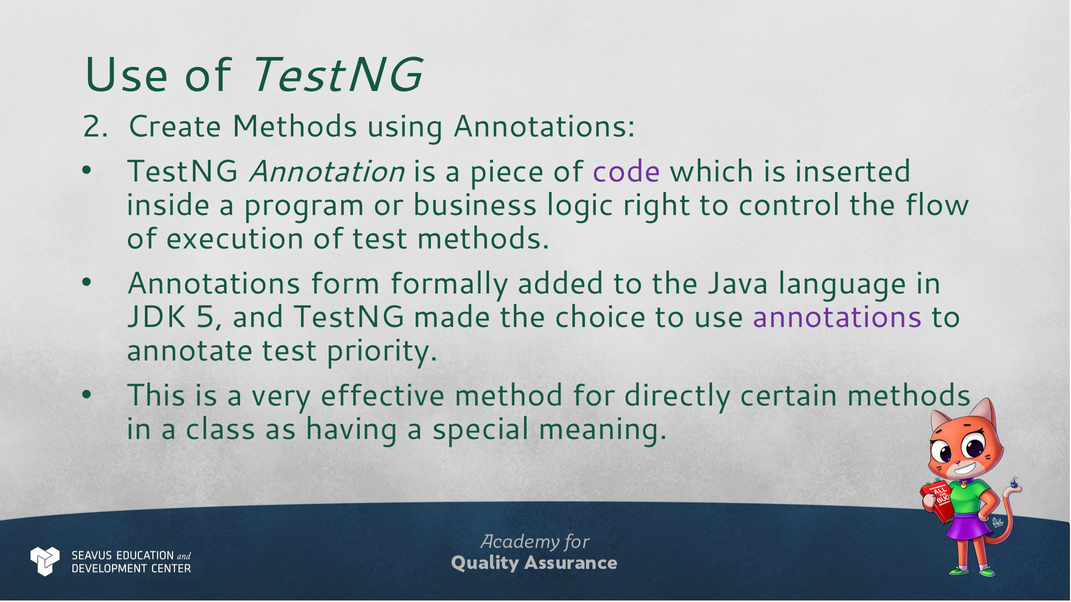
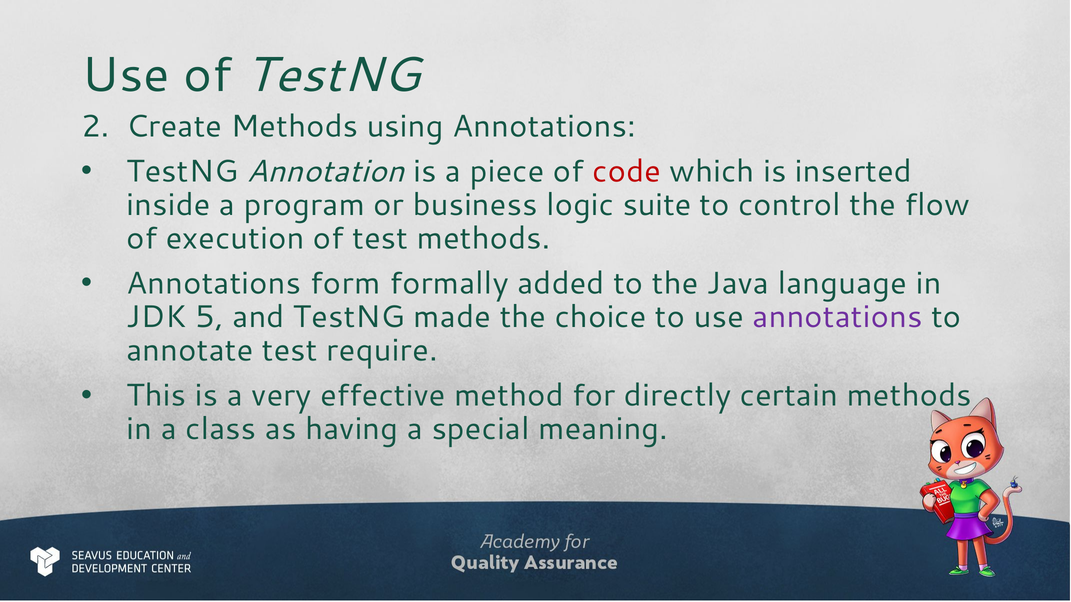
code colour: purple -> red
right: right -> suite
priority: priority -> require
